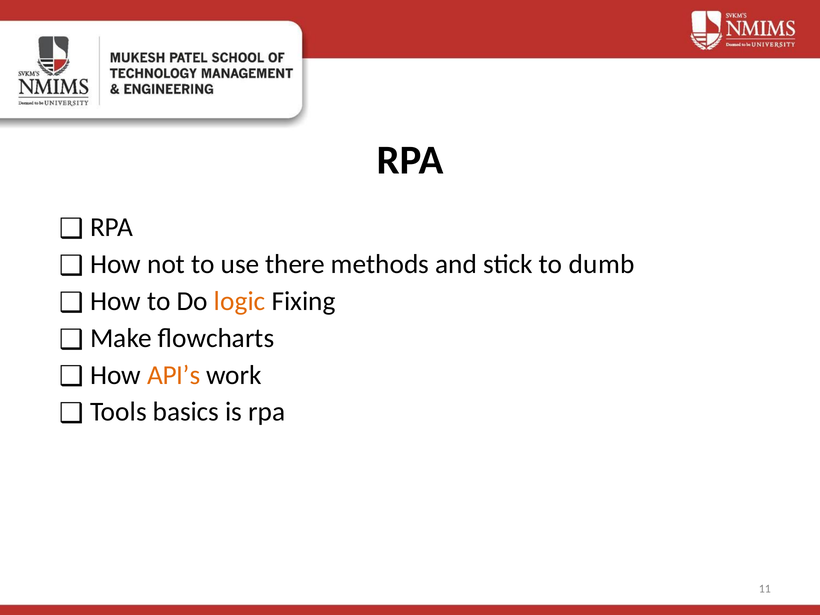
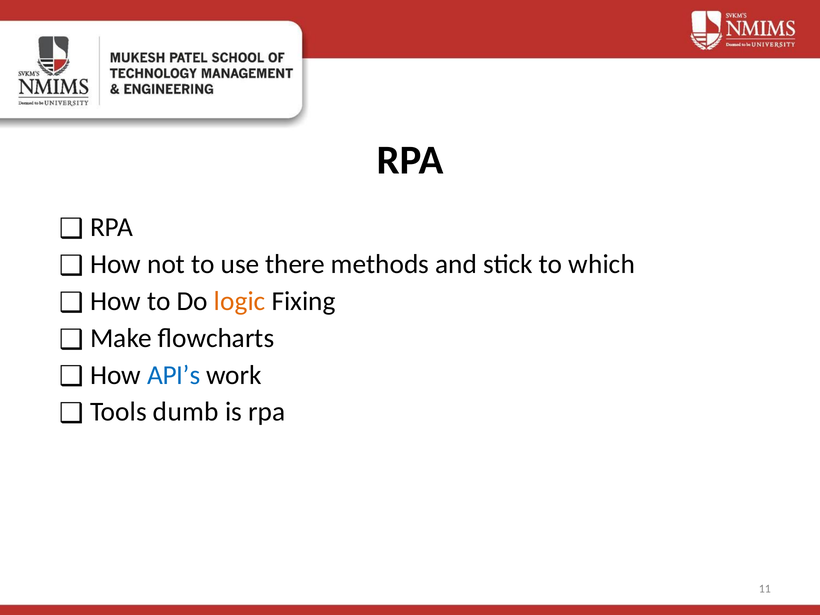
dumb: dumb -> which
API’s colour: orange -> blue
basics: basics -> dumb
